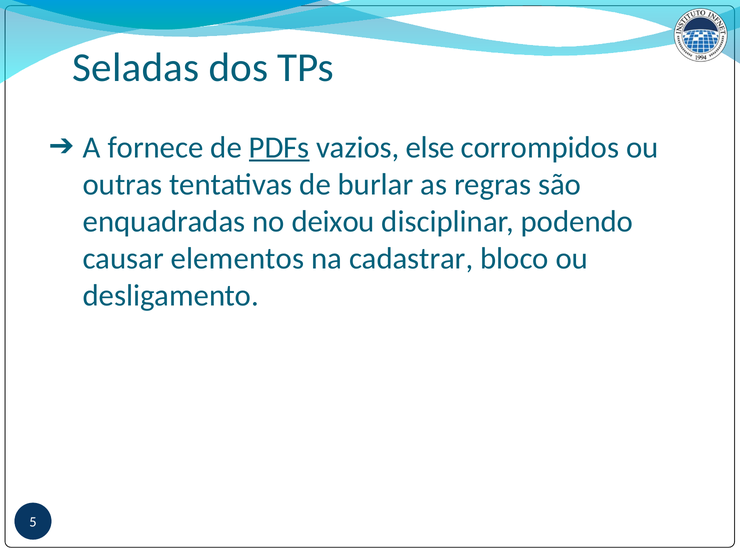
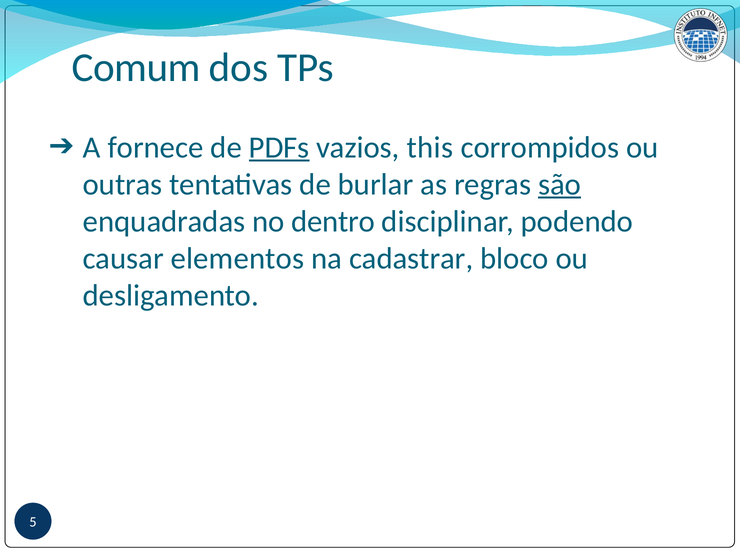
Seladas: Seladas -> Comum
else: else -> this
são underline: none -> present
deixou: deixou -> dentro
